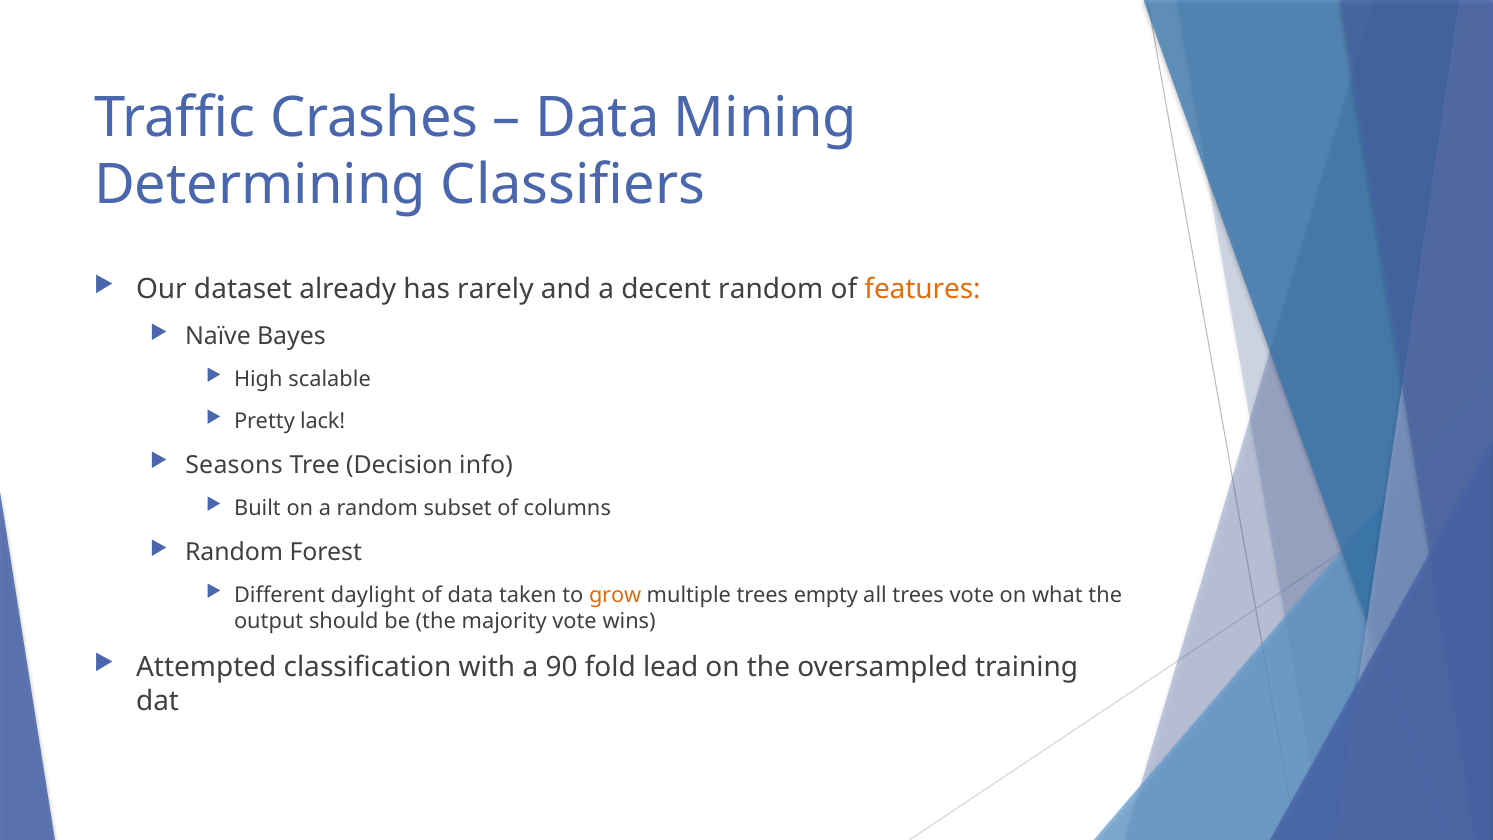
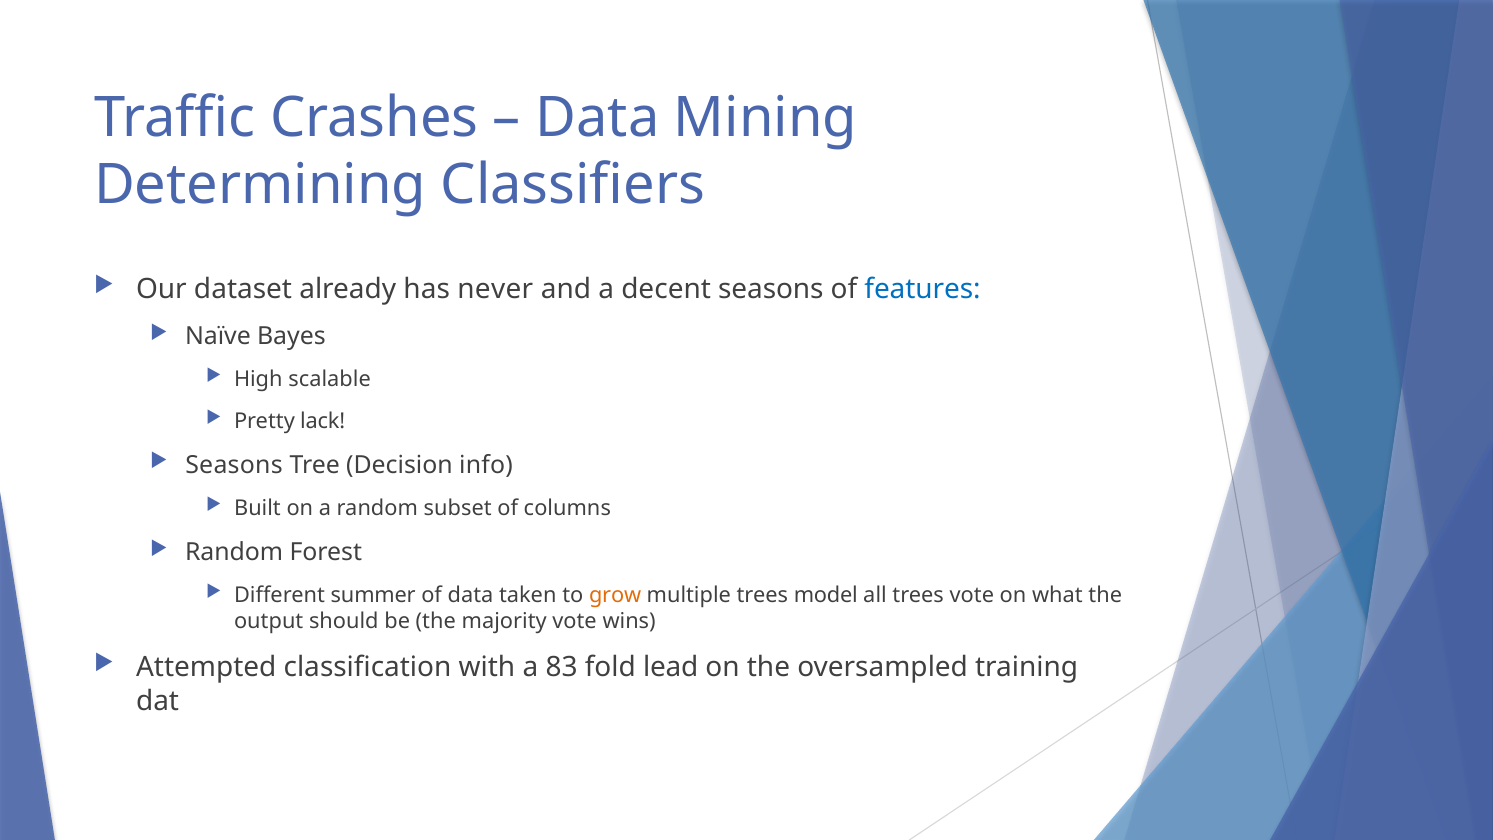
rarely: rarely -> never
decent random: random -> seasons
features colour: orange -> blue
daylight: daylight -> summer
empty: empty -> model
90: 90 -> 83
